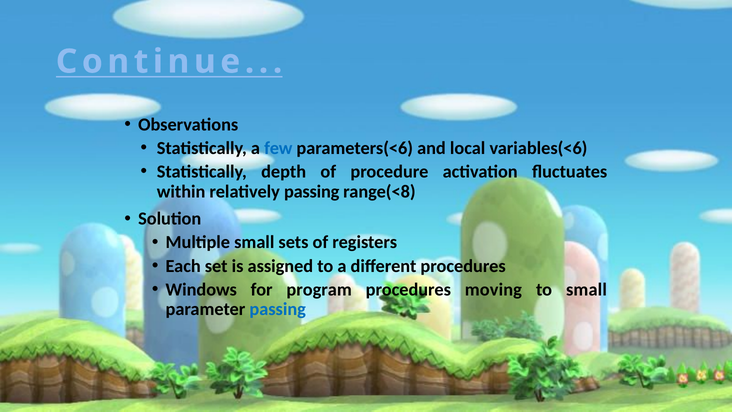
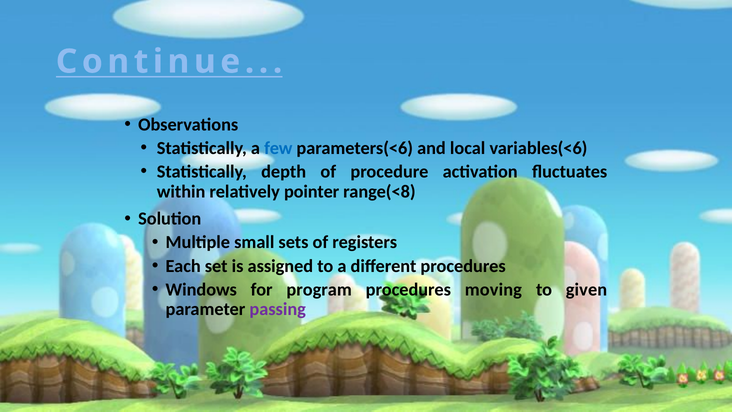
relatively passing: passing -> pointer
to small: small -> given
passing at (278, 309) colour: blue -> purple
